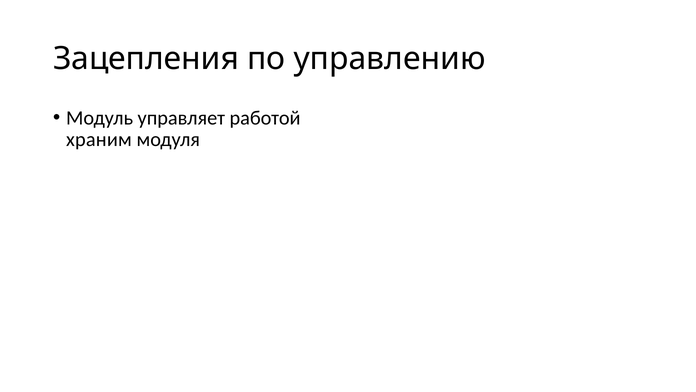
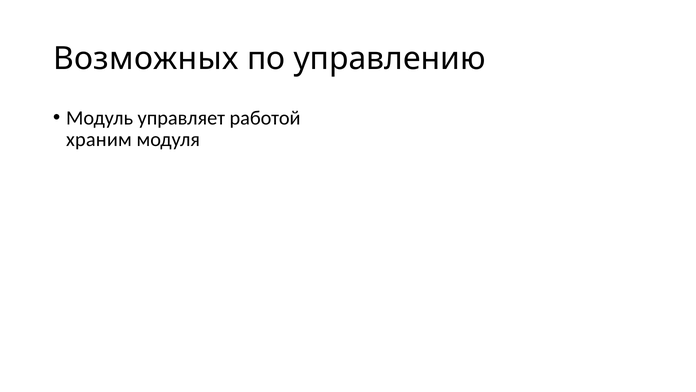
Зацепления: Зацепления -> Возможных
